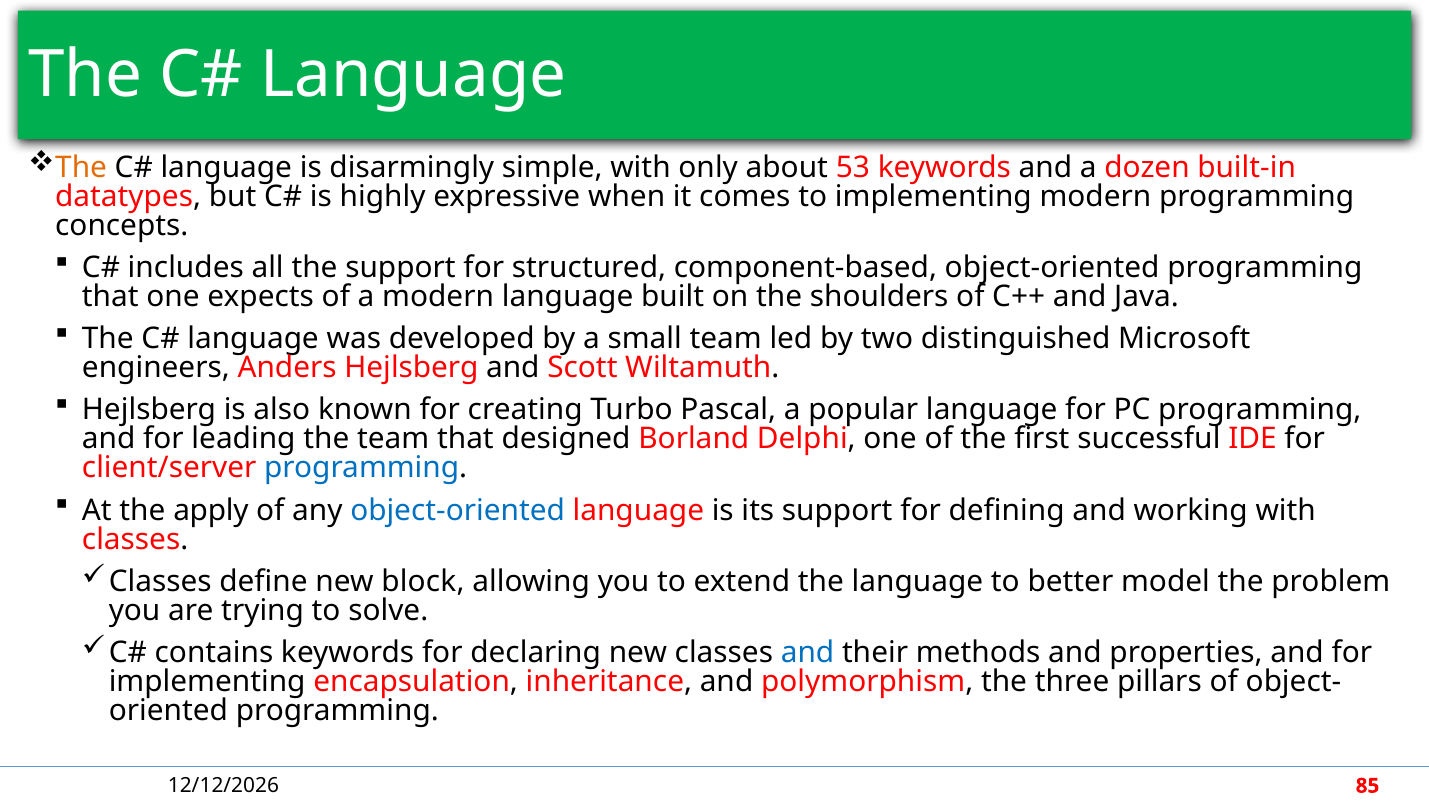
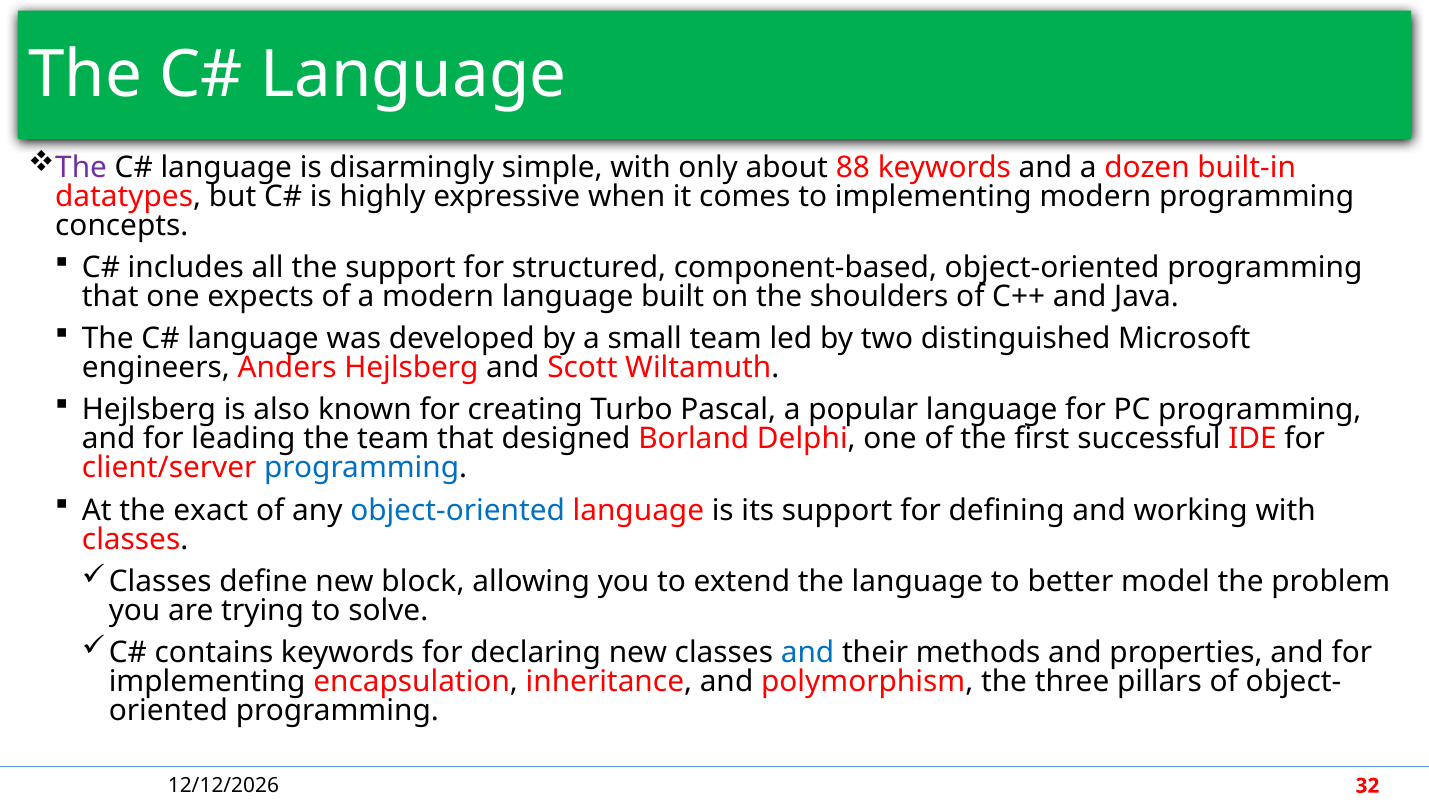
The at (81, 167) colour: orange -> purple
53: 53 -> 88
apply: apply -> exact
85: 85 -> 32
